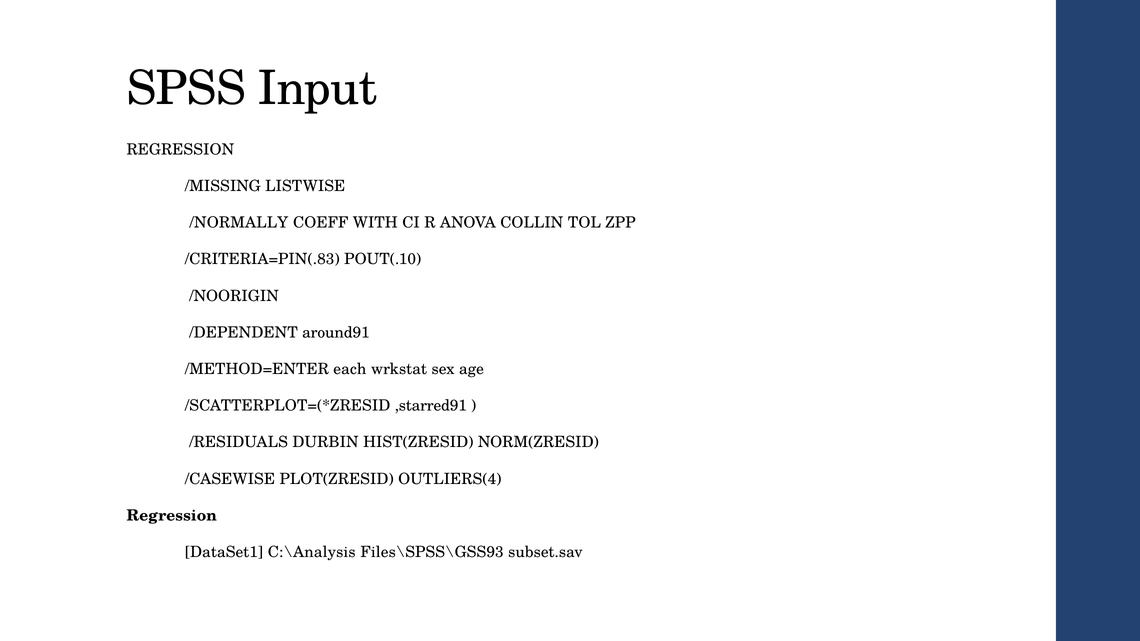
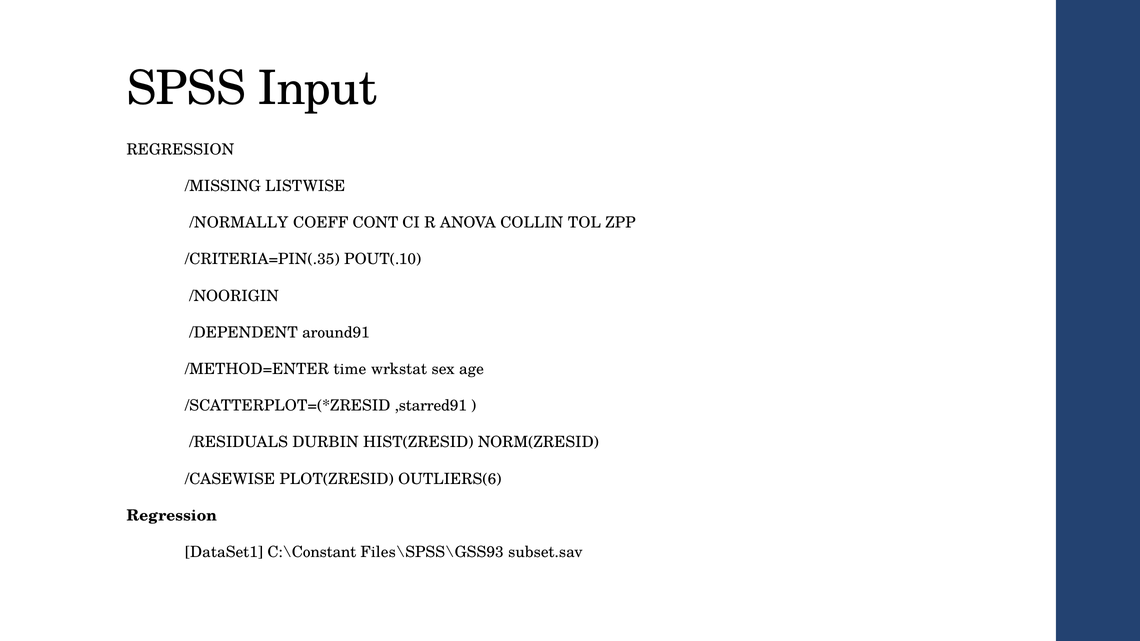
WITH: WITH -> CONT
/CRITERIA=PIN(.83: /CRITERIA=PIN(.83 -> /CRITERIA=PIN(.35
each: each -> time
OUTLIERS(4: OUTLIERS(4 -> OUTLIERS(6
C:\Analysis: C:\Analysis -> C:\Constant
